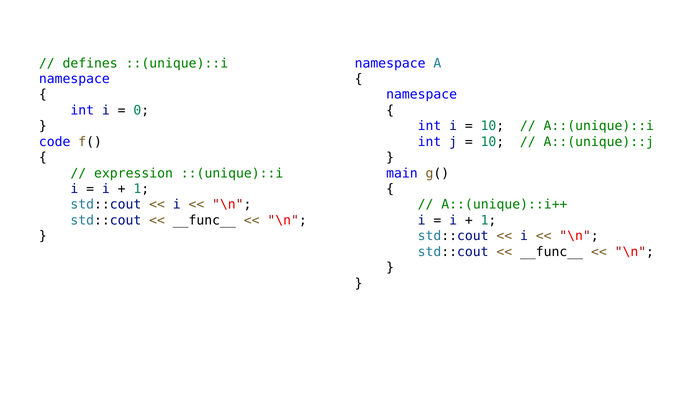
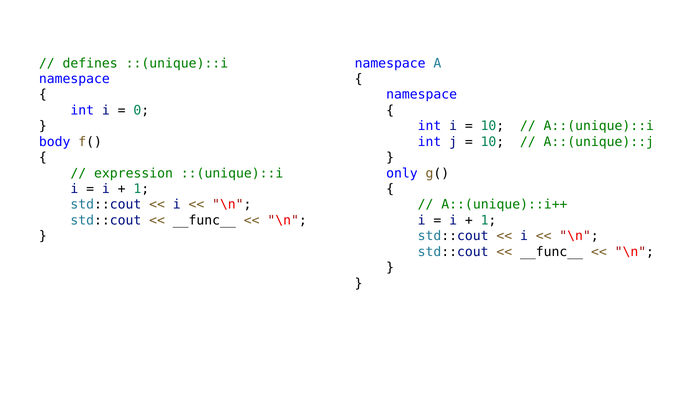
code: code -> body
main: main -> only
